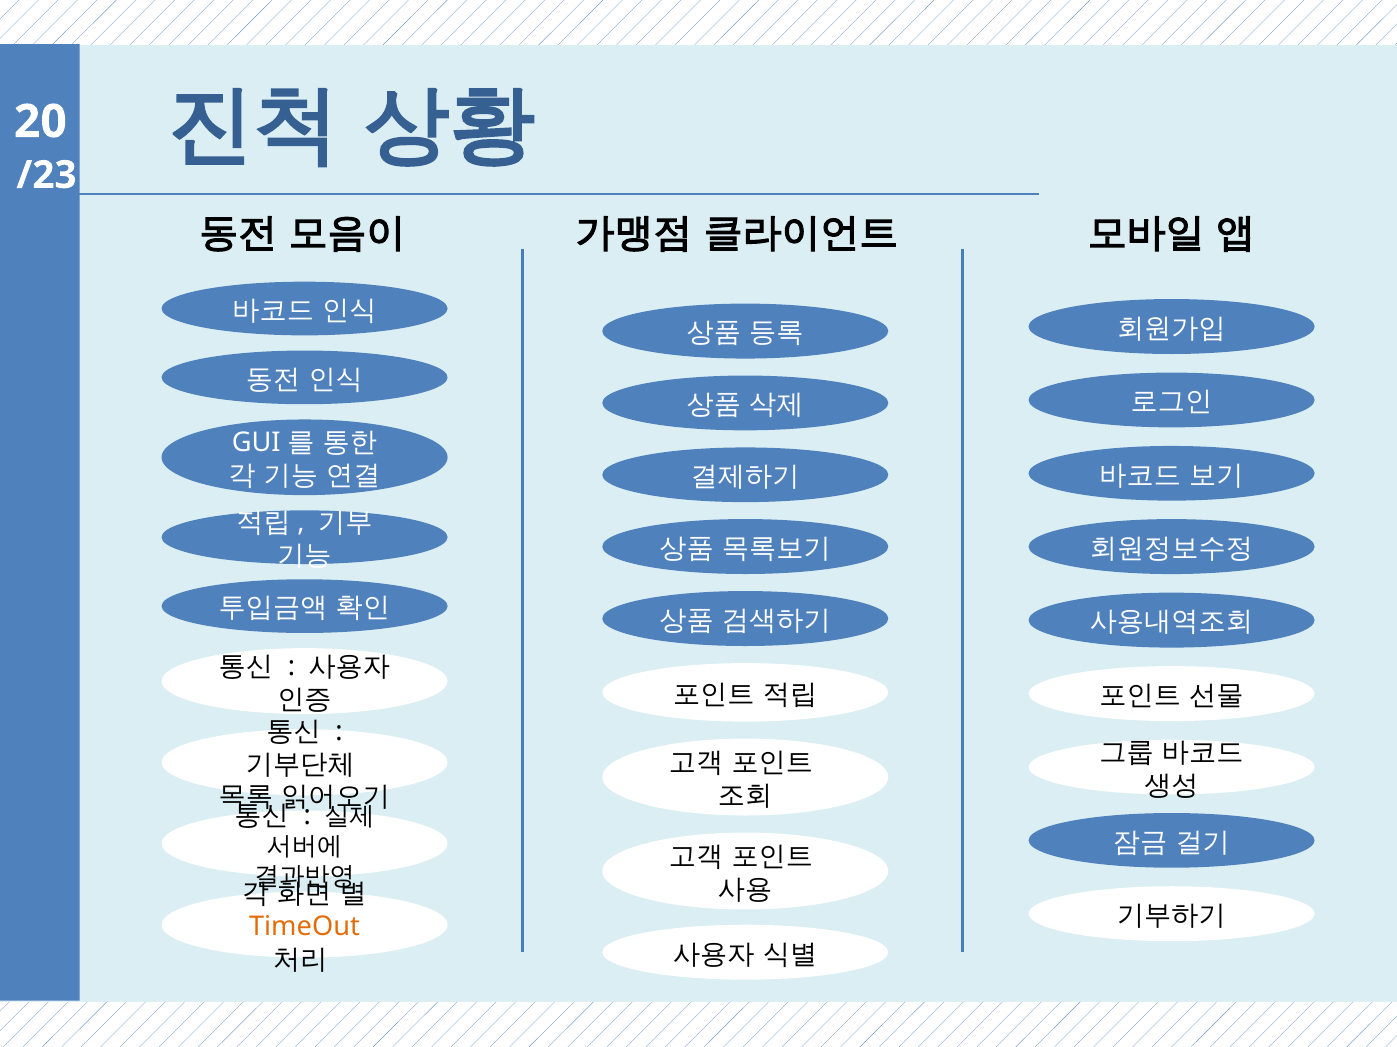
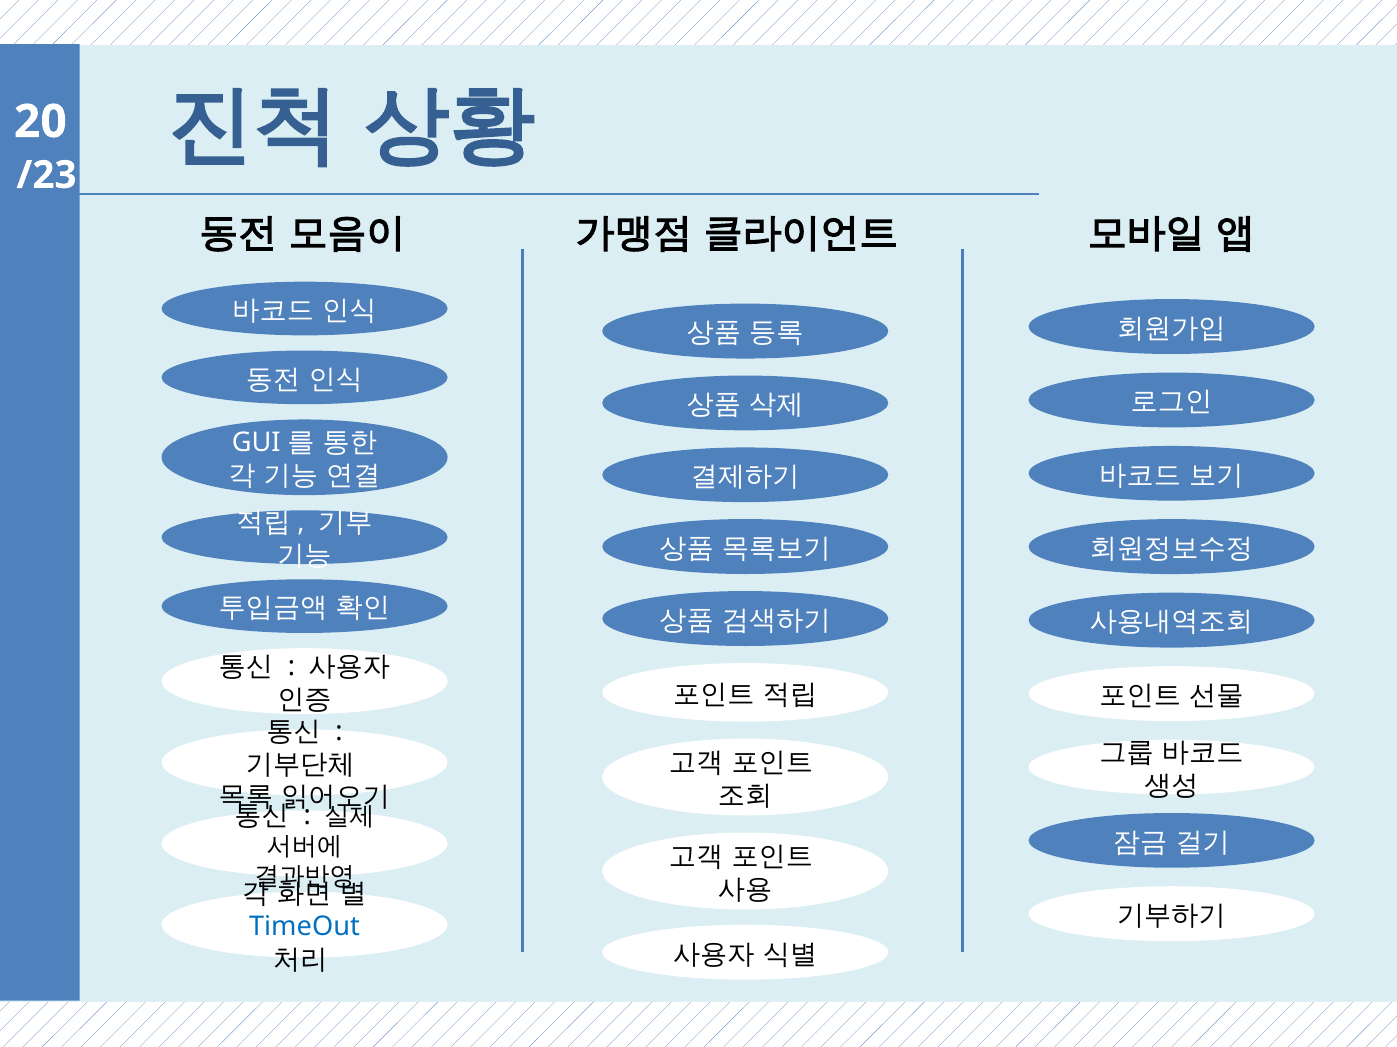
TimeOut colour: orange -> blue
